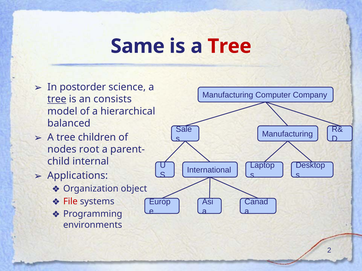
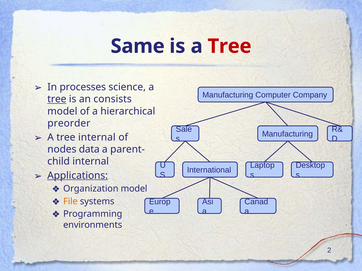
postorder: postorder -> processes
balanced: balanced -> preorder
tree children: children -> internal
root: root -> data
Applications underline: none -> present
Organization object: object -> model
File colour: red -> orange
